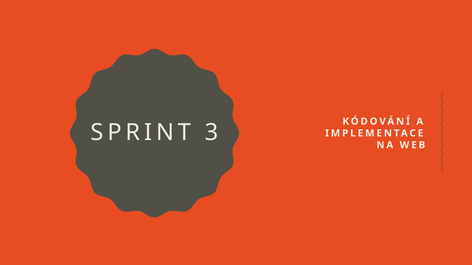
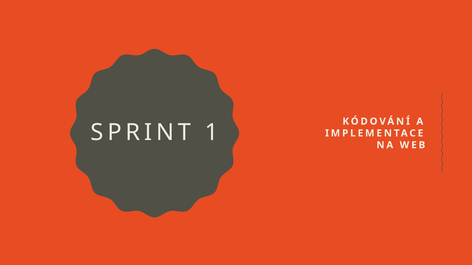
3: 3 -> 1
